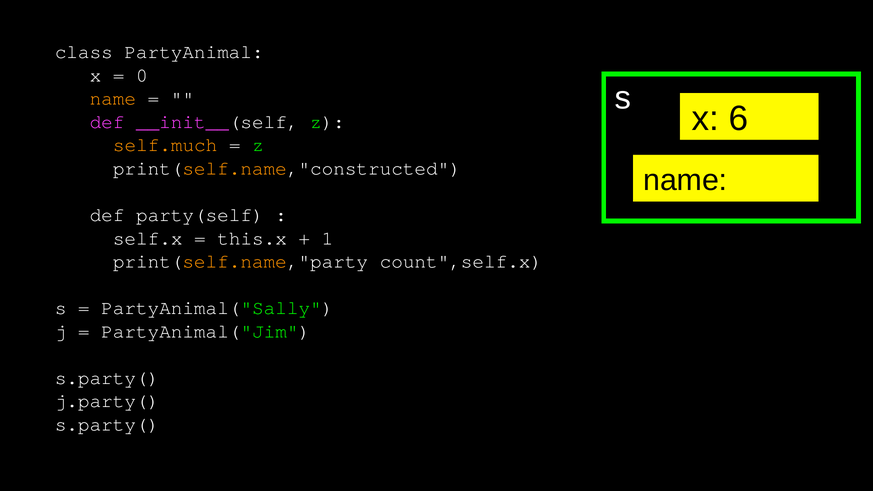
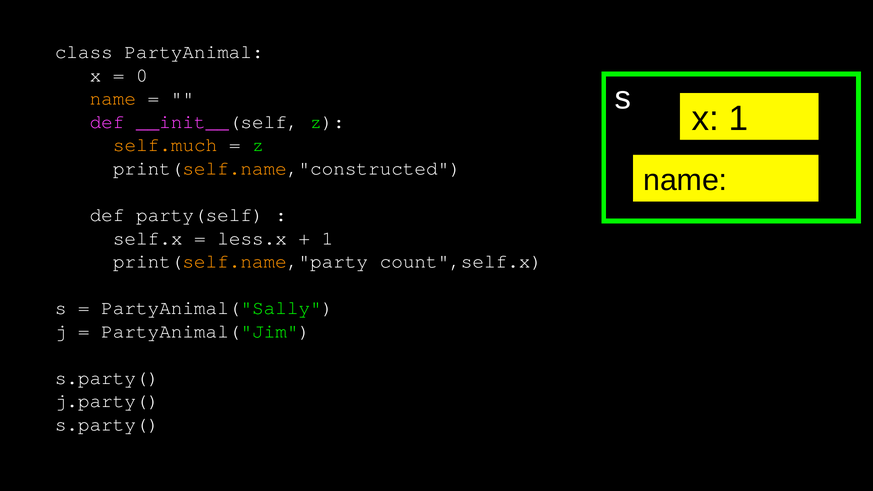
x 6: 6 -> 1
this.x: this.x -> less.x
